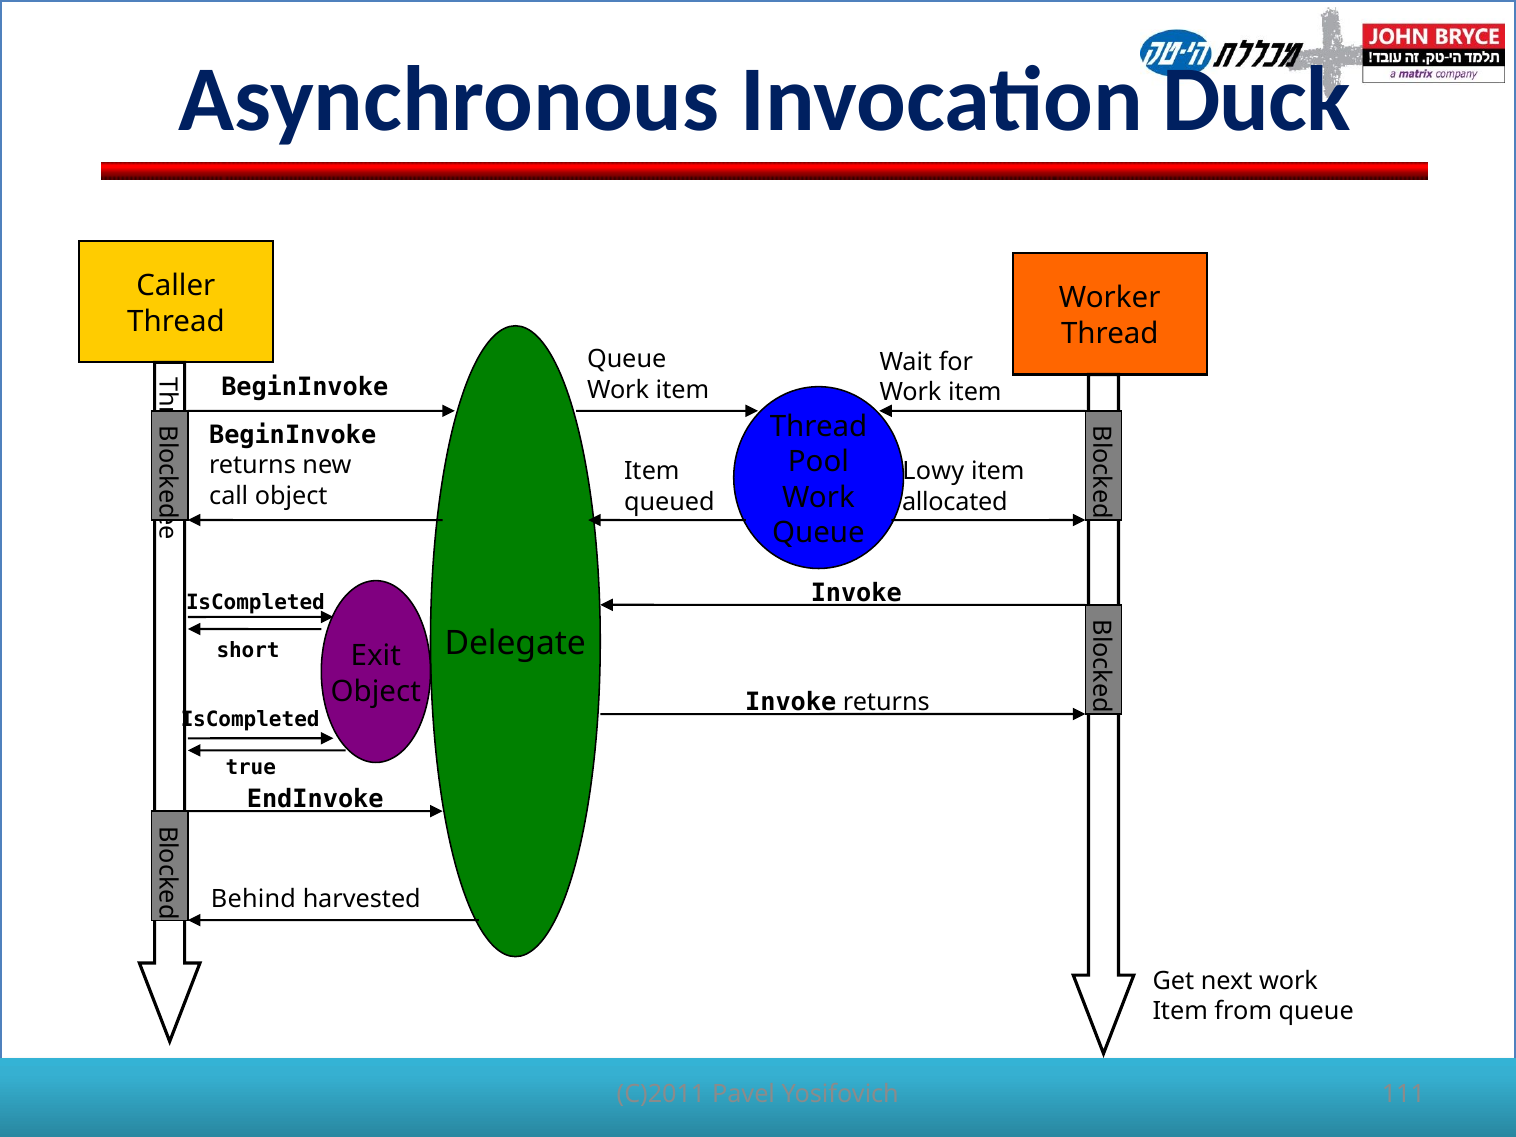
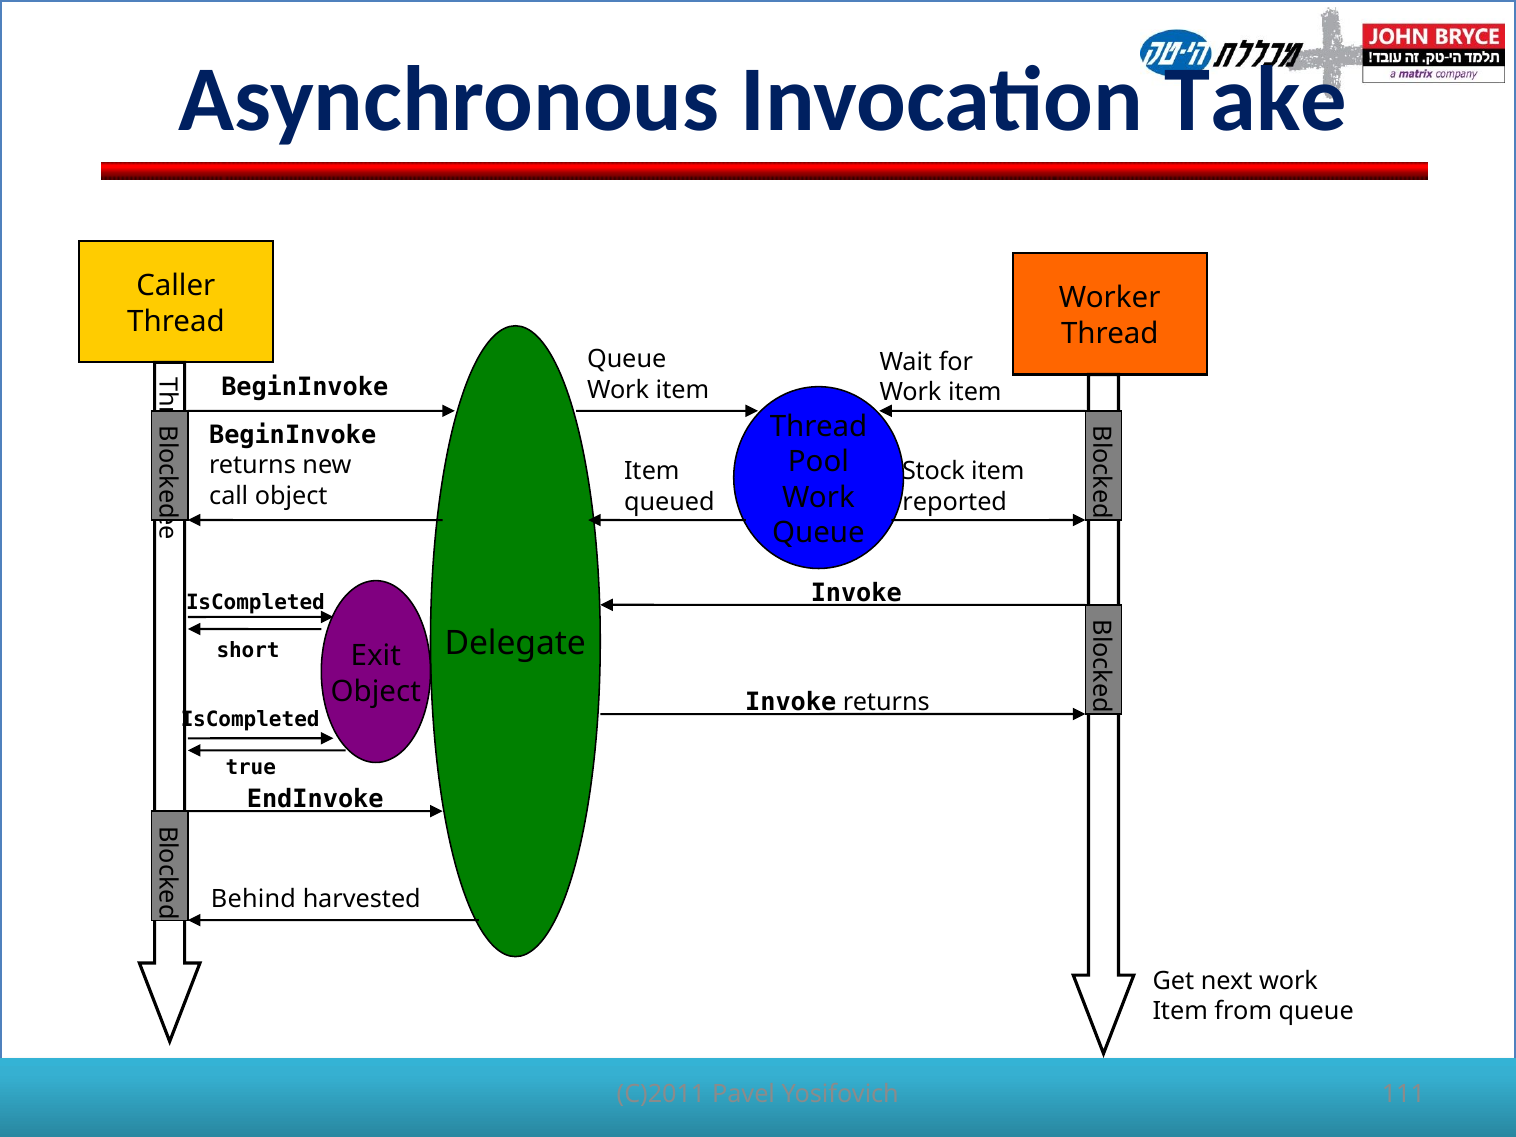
Duck: Duck -> Take
Lowy: Lowy -> Stock
allocated: allocated -> reported
